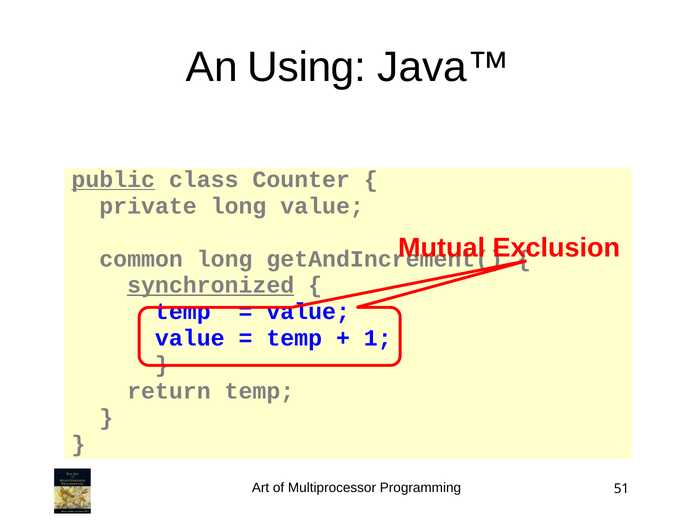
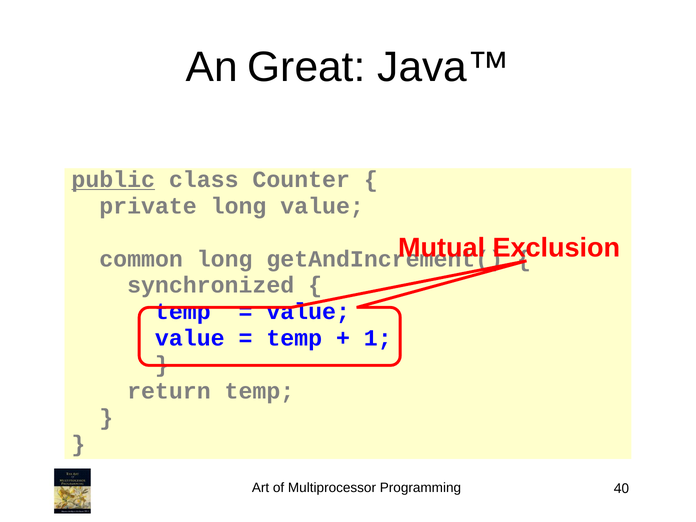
Using: Using -> Great
synchronized underline: present -> none
51: 51 -> 40
